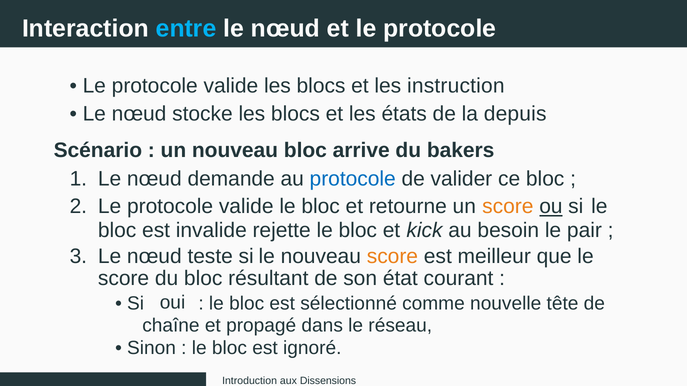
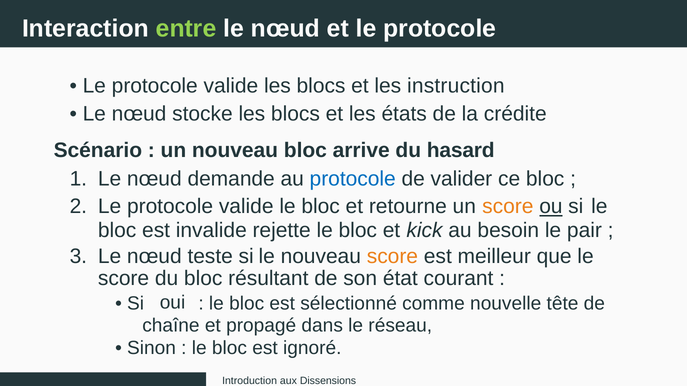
entre colour: light blue -> light green
depuis: depuis -> crédite
bakers: bakers -> hasard
